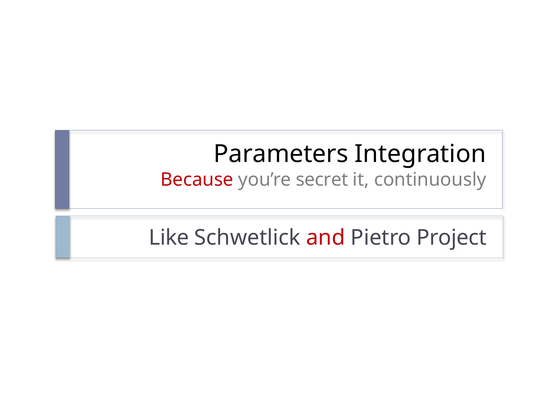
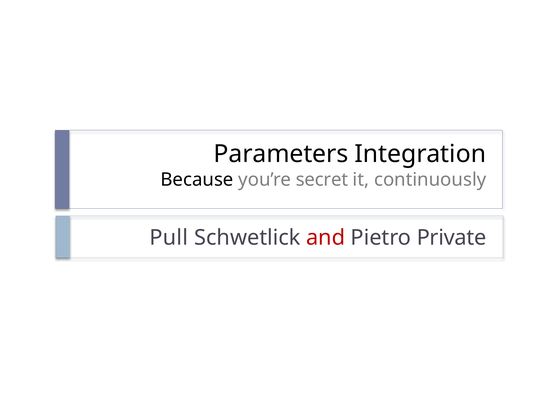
Because colour: red -> black
Like: Like -> Pull
Project: Project -> Private
